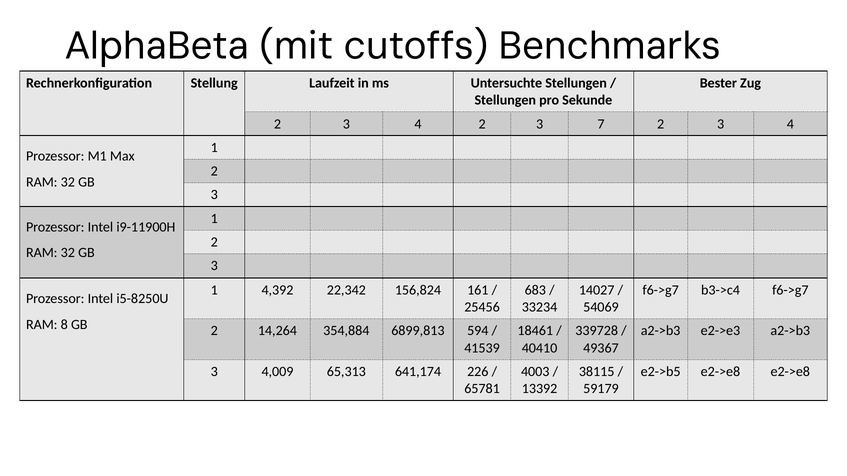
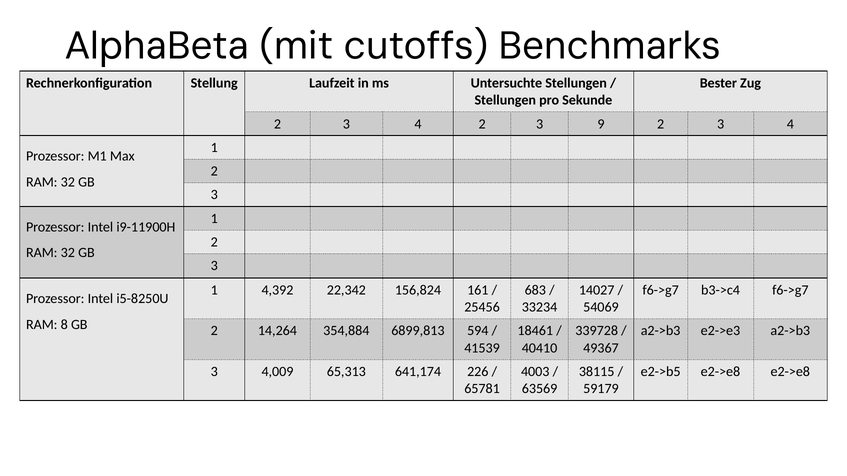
7: 7 -> 9
13392: 13392 -> 63569
